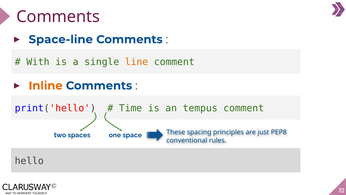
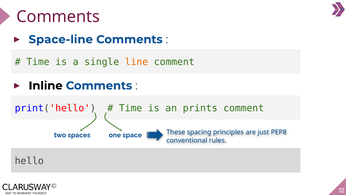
With at (38, 62): With -> Time
Inline colour: orange -> black
tempus: tempus -> prints
